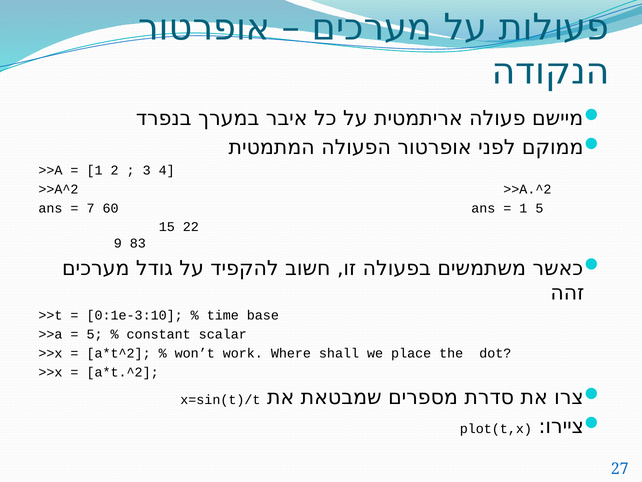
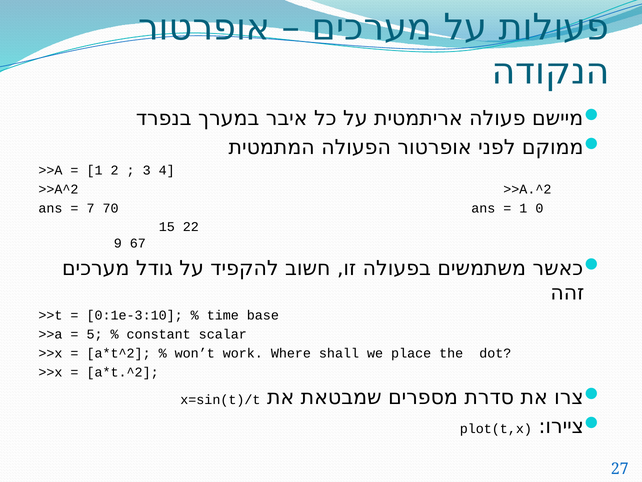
60: 60 -> 70
1 5: 5 -> 0
83: 83 -> 67
